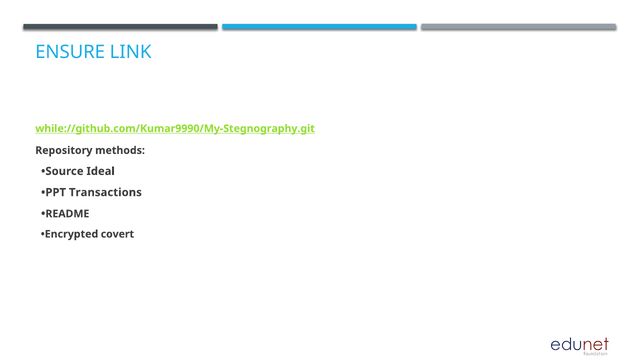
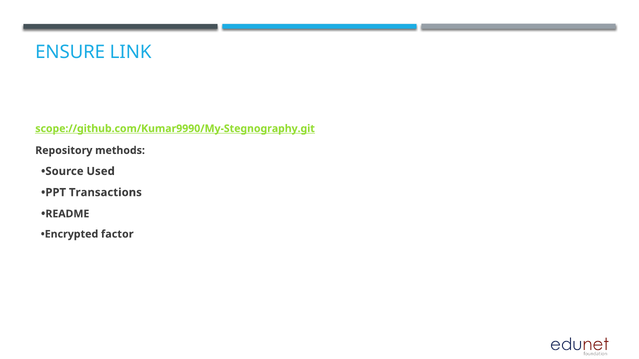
while://github.com/Kumar9990/My-Stegnography.git: while://github.com/Kumar9990/My-Stegnography.git -> scope://github.com/Kumar9990/My-Stegnography.git
Ideal: Ideal -> Used
covert: covert -> factor
